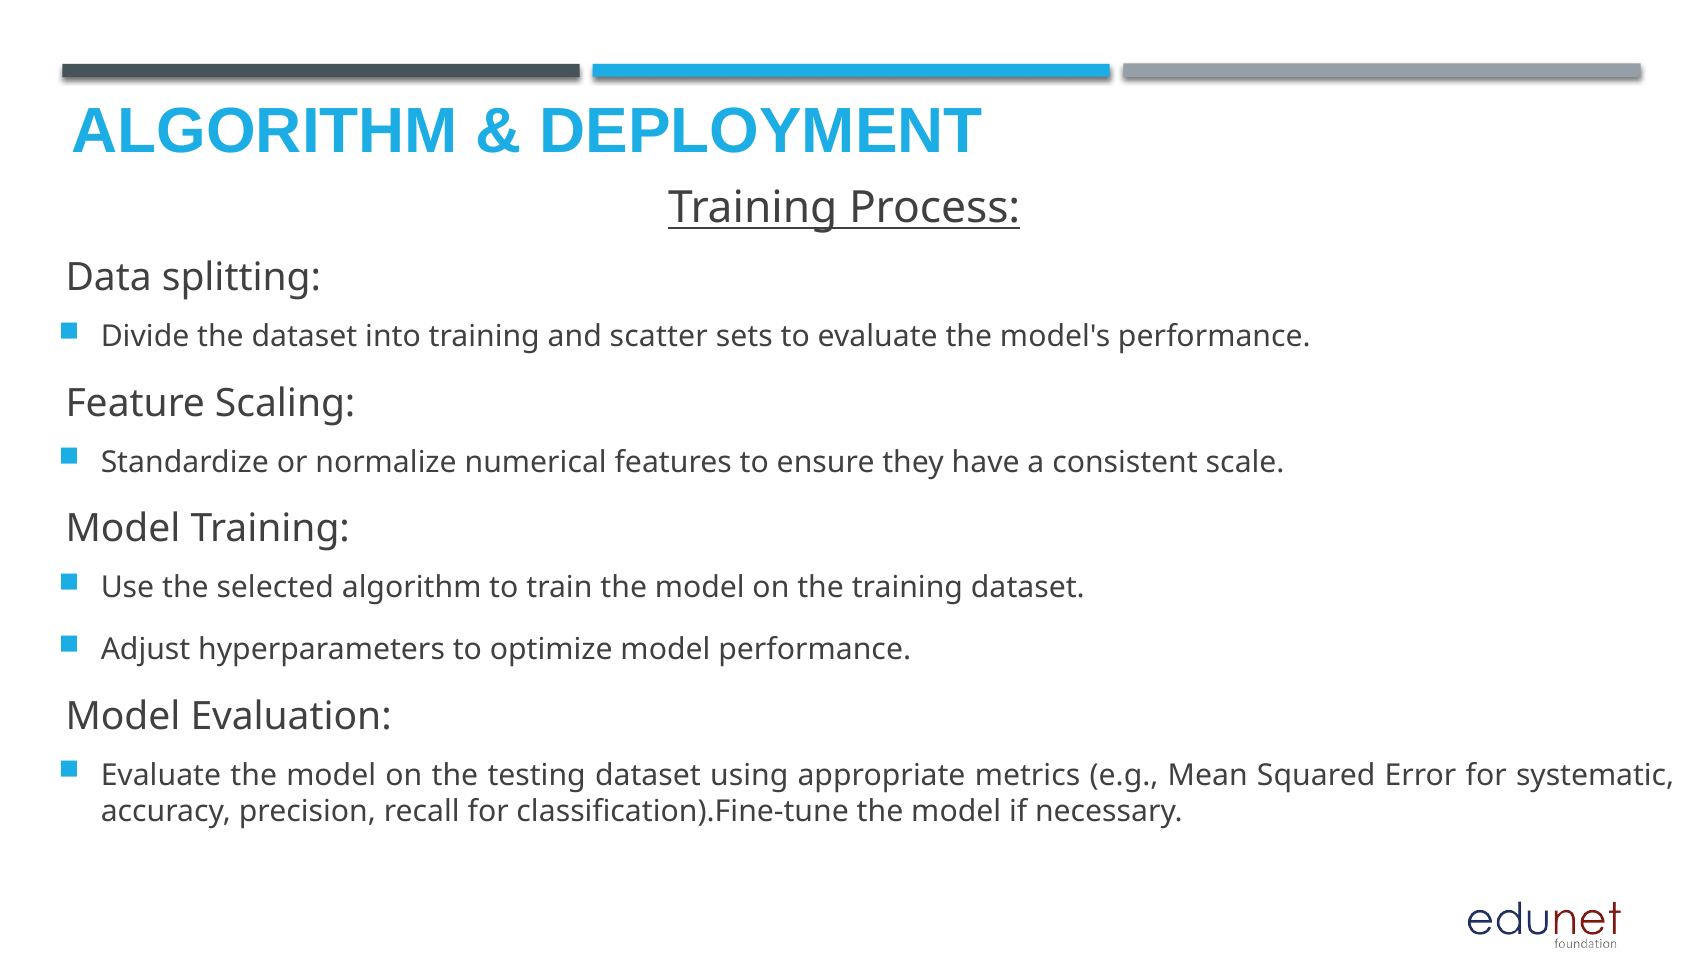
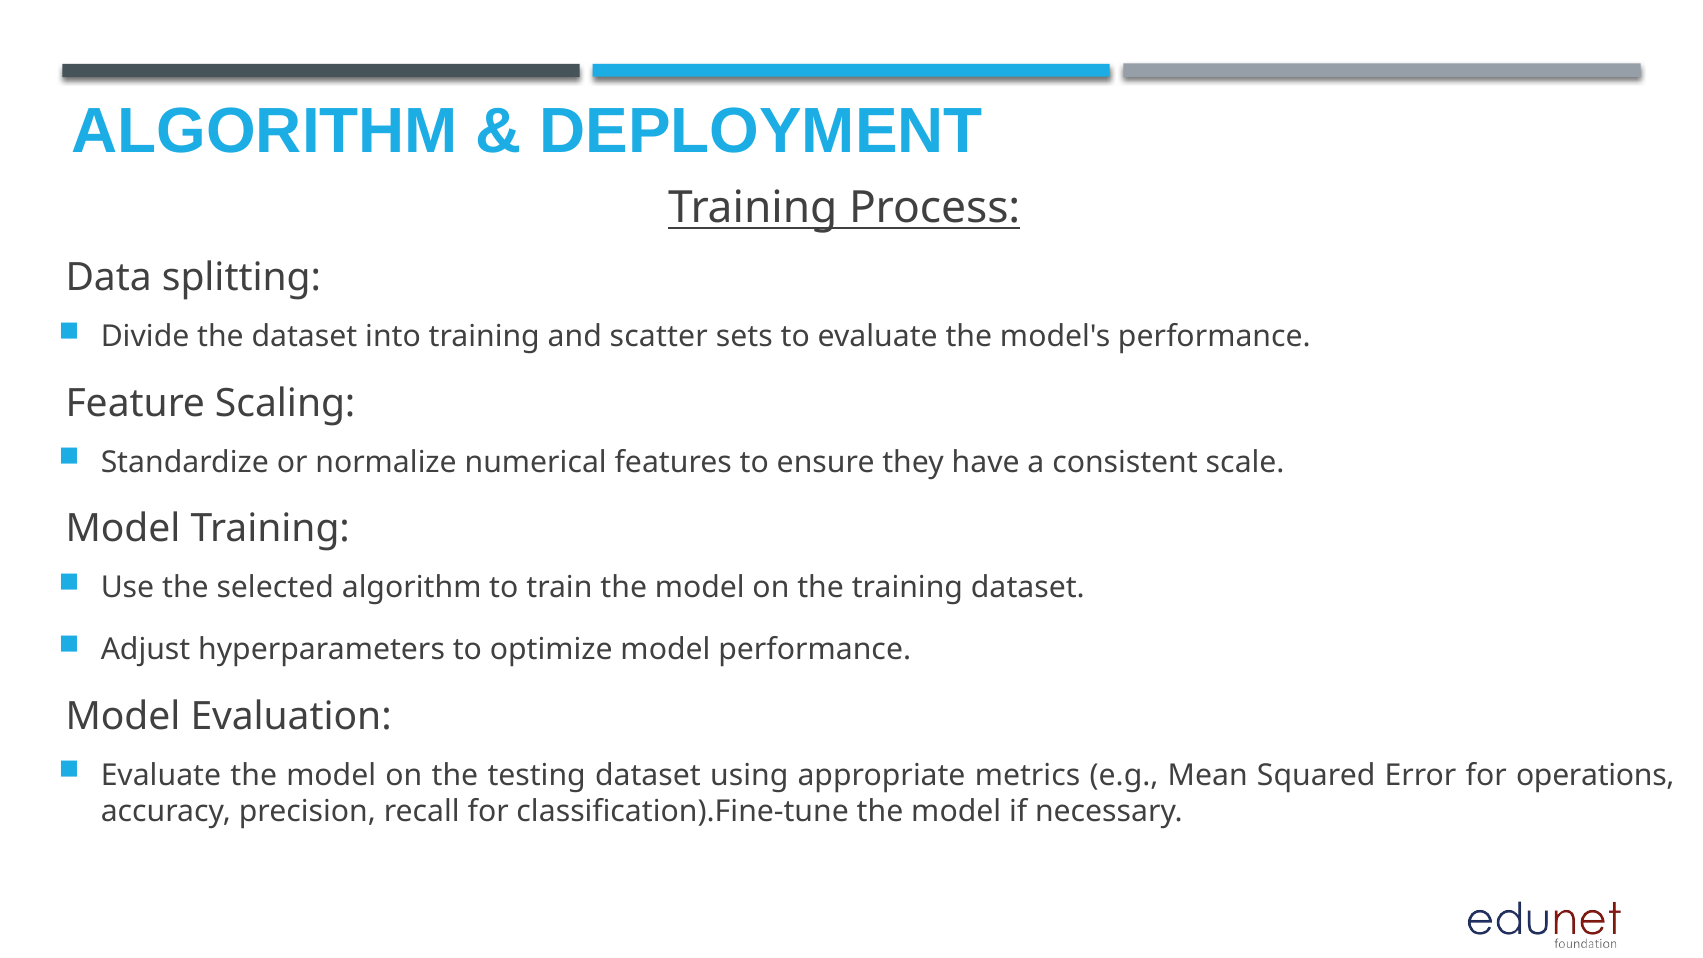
systematic: systematic -> operations
